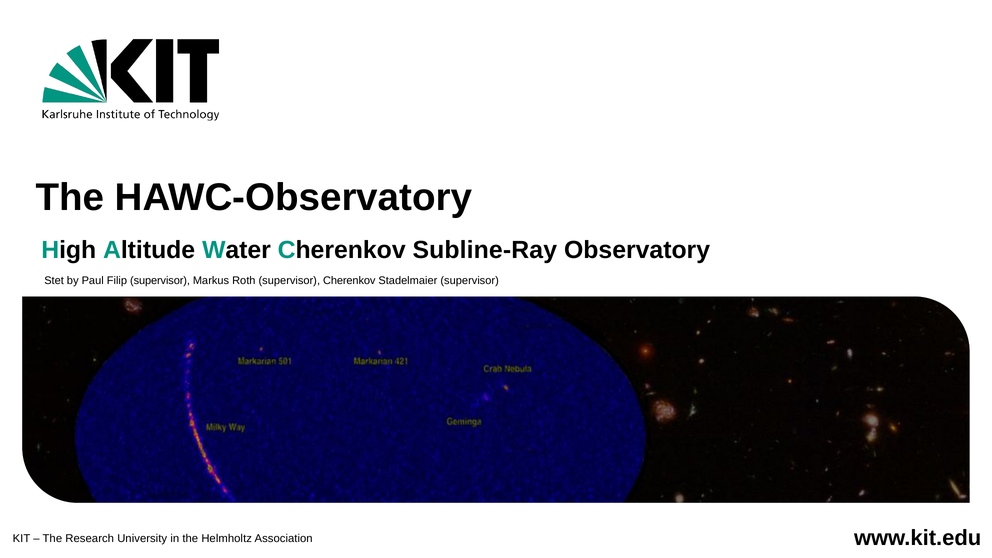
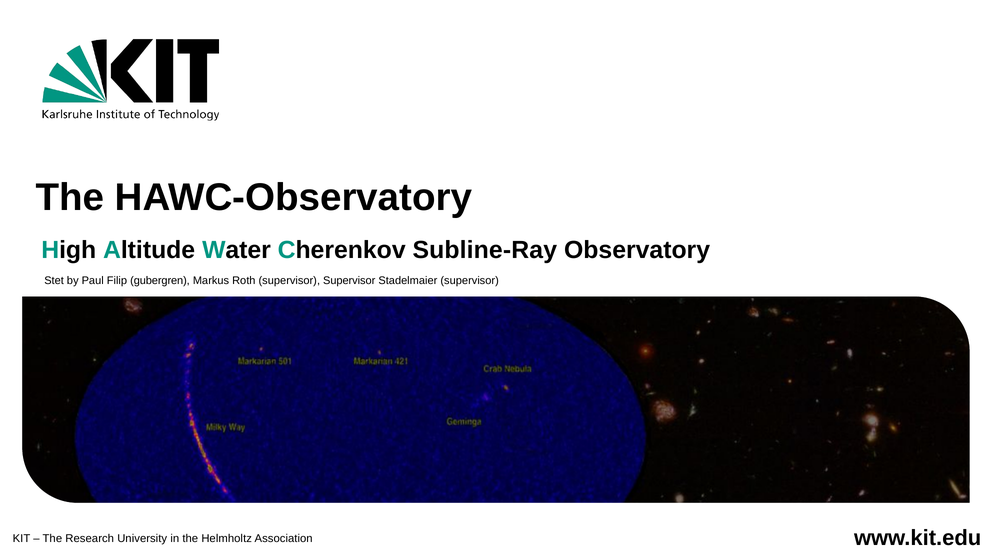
Filip supervisor: supervisor -> gubergren
supervisor Cherenkov: Cherenkov -> Supervisor
